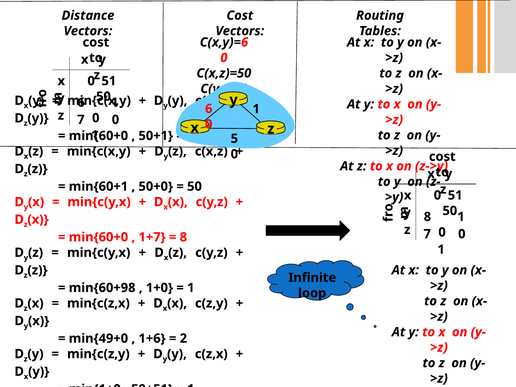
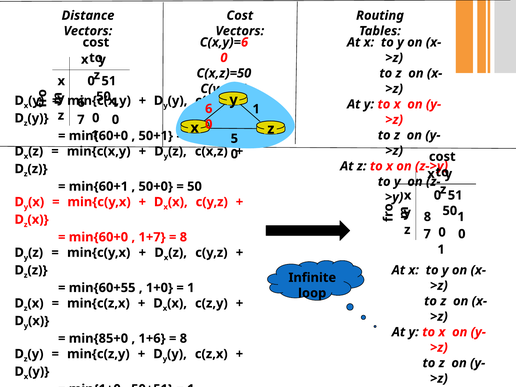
min{60+98: min{60+98 -> min{60+55
min{49+0: min{49+0 -> min{85+0
2 at (183, 338): 2 -> 8
